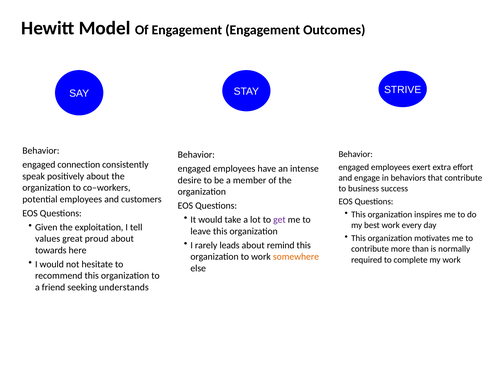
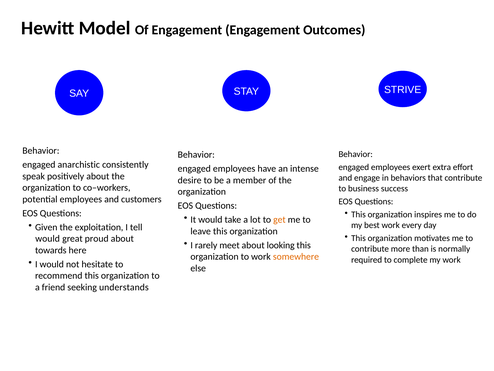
connection: connection -> anarchistic
get colour: purple -> orange
values at (48, 238): values -> would
leads: leads -> meet
remind: remind -> looking
